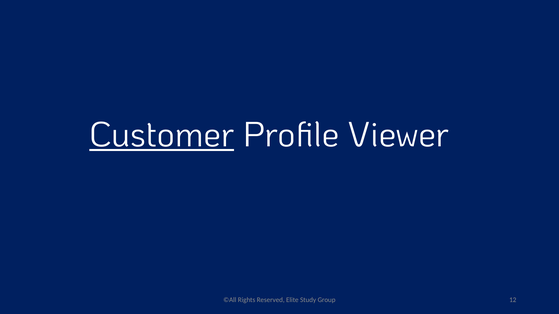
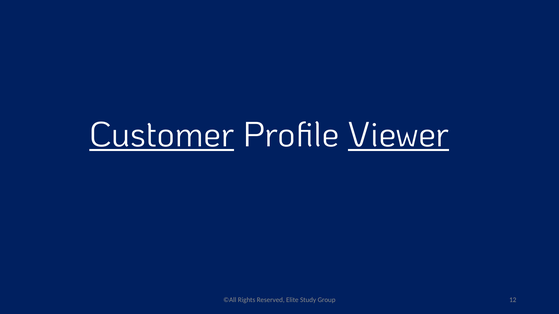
Viewer underline: none -> present
